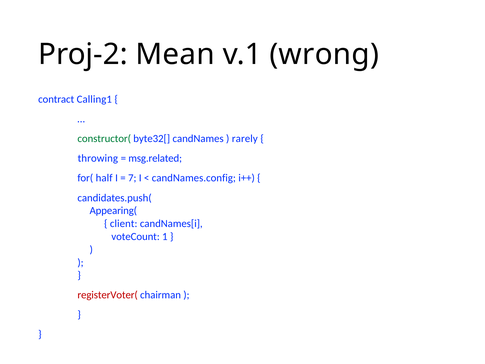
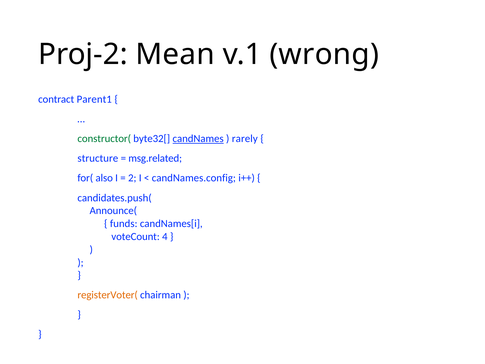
Calling1: Calling1 -> Parent1
candNames underline: none -> present
throwing: throwing -> structure
half: half -> also
7: 7 -> 2
Appearing(: Appearing( -> Announce(
client: client -> funds
1: 1 -> 4
registerVoter( colour: red -> orange
